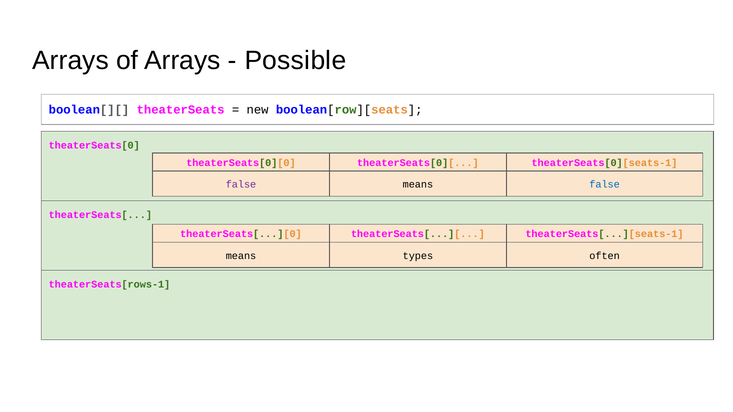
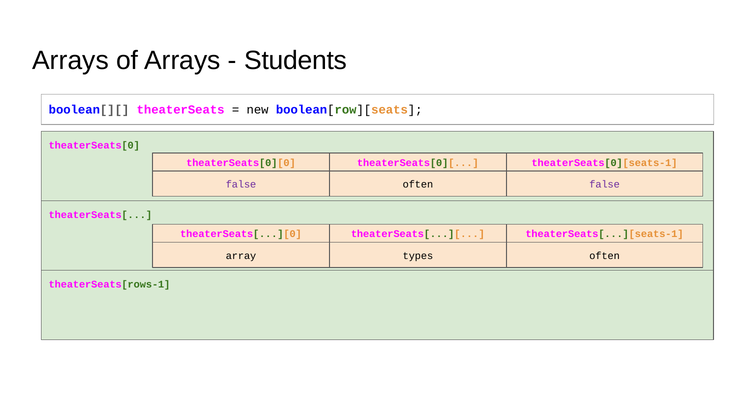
Possible: Possible -> Students
means at (418, 185): means -> often
false at (605, 185) colour: blue -> purple
means at (241, 256): means -> array
